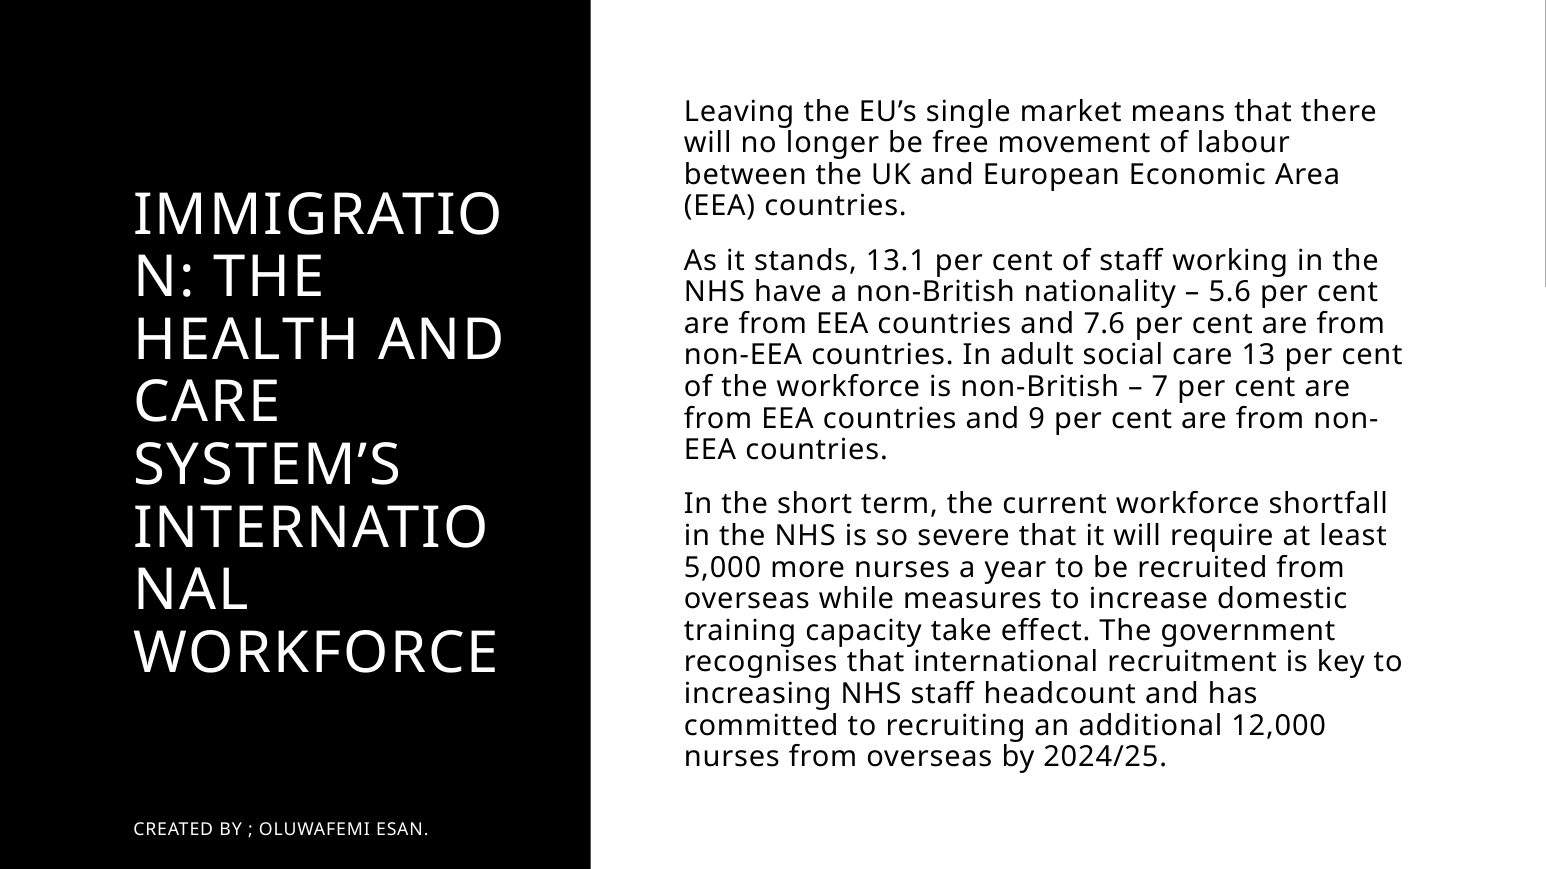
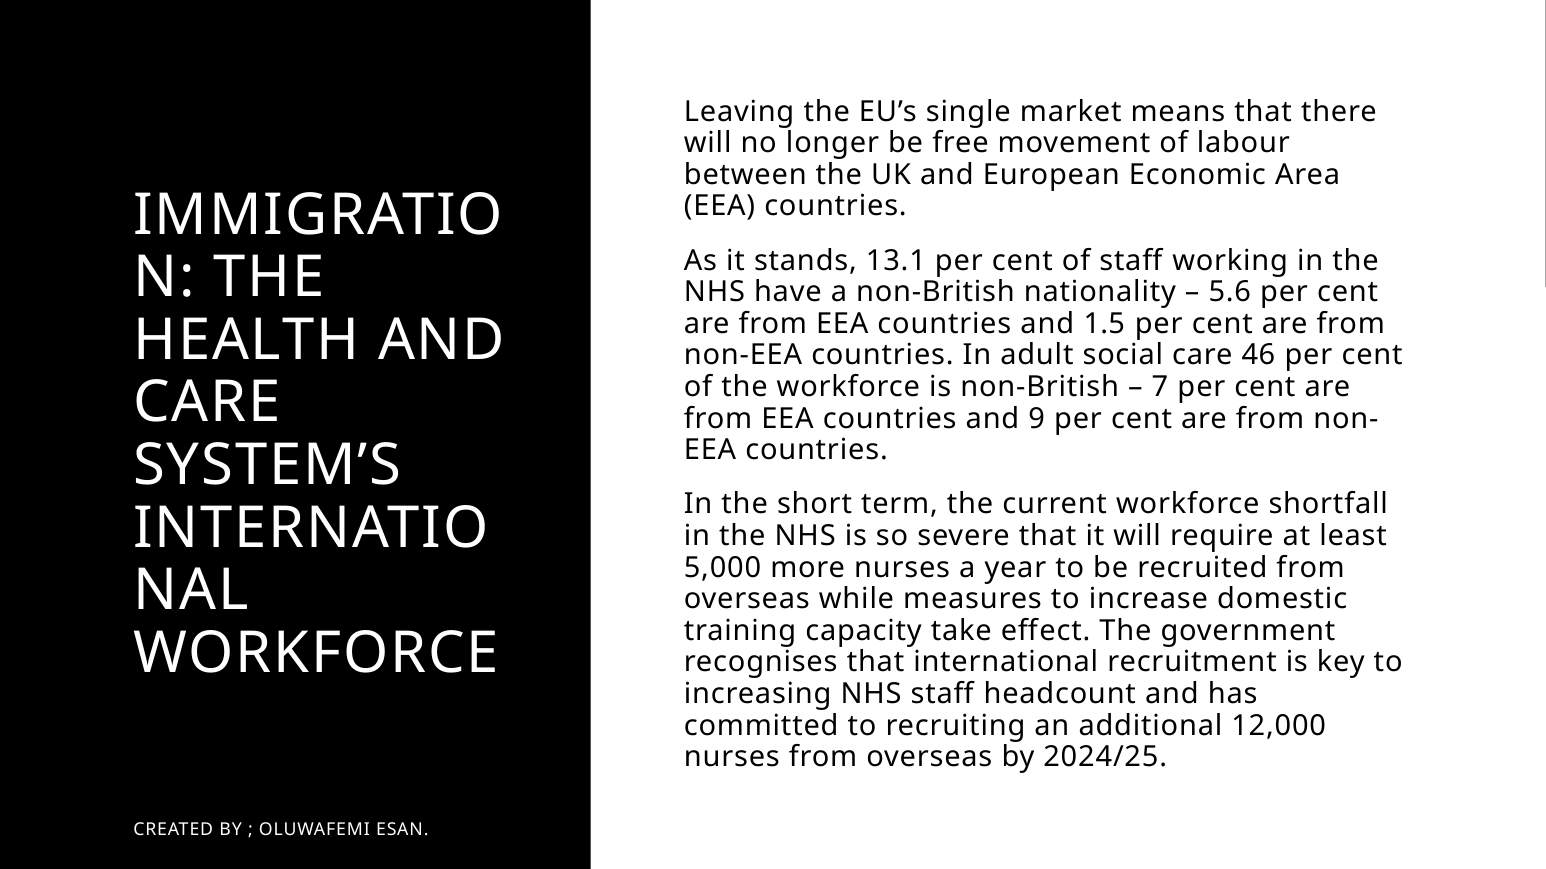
7.6: 7.6 -> 1.5
13: 13 -> 46
